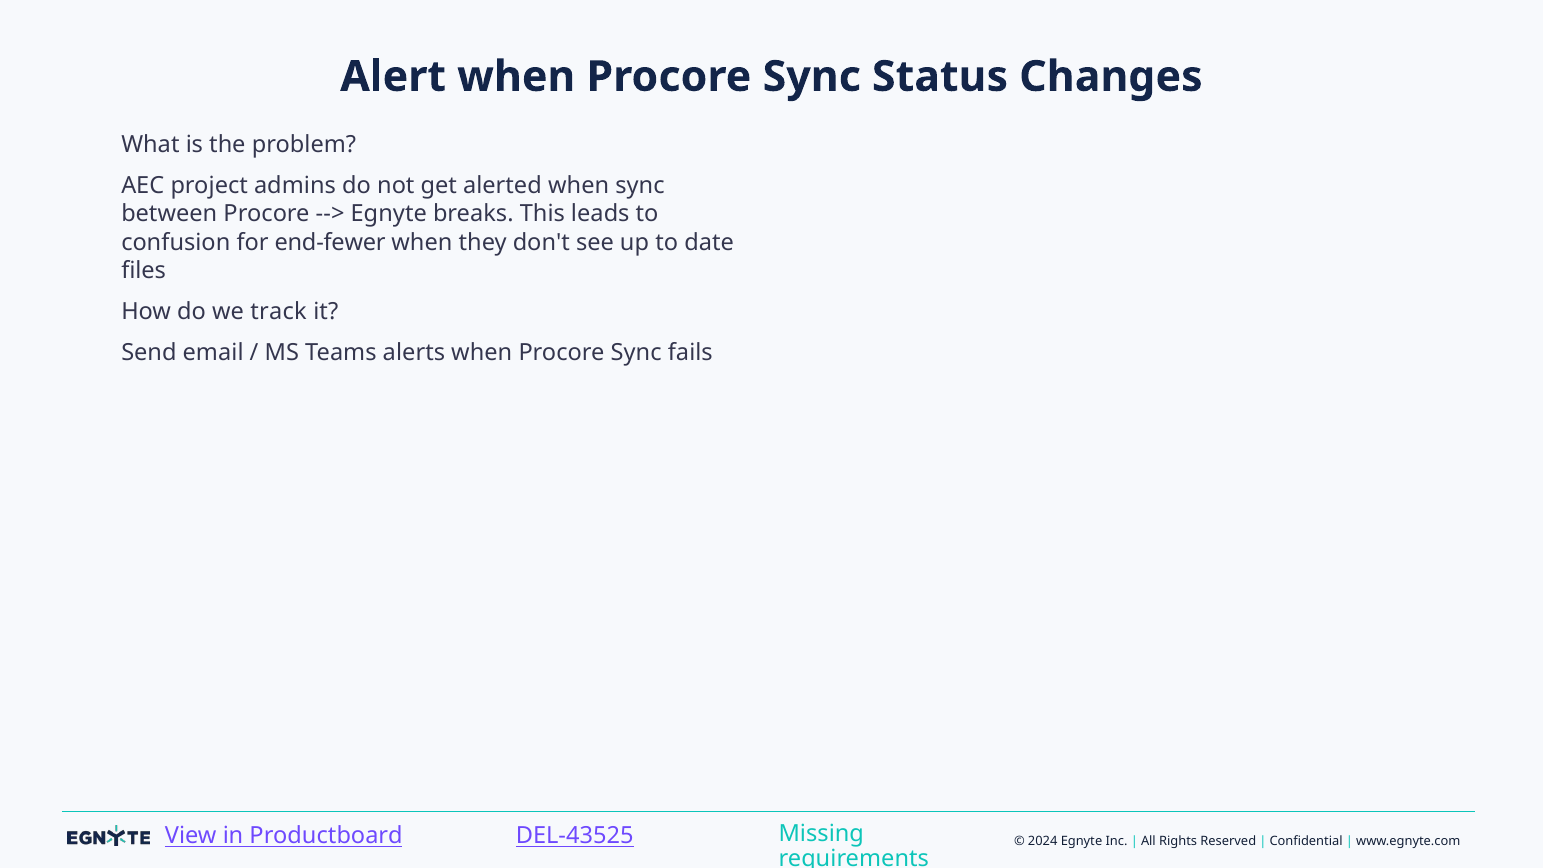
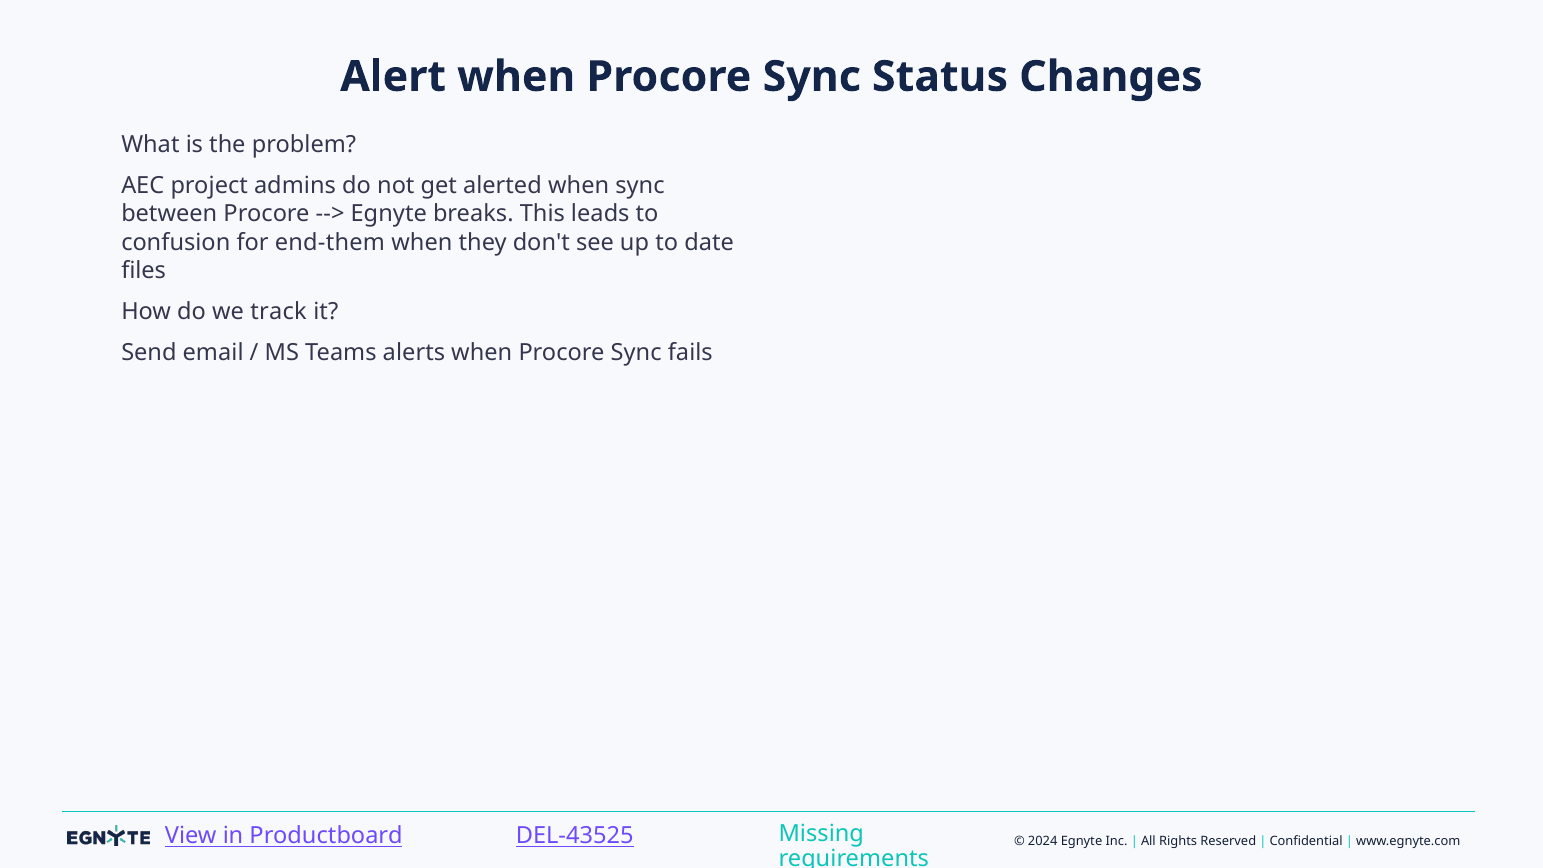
end-fewer: end-fewer -> end-them
